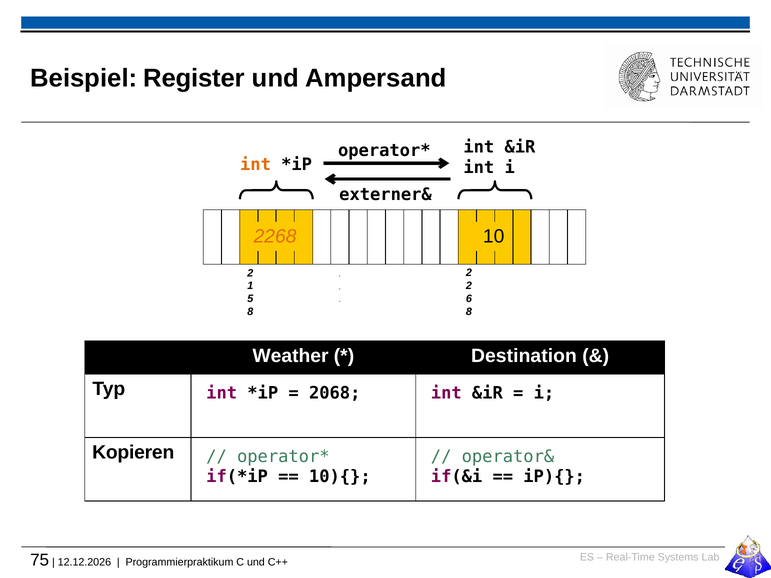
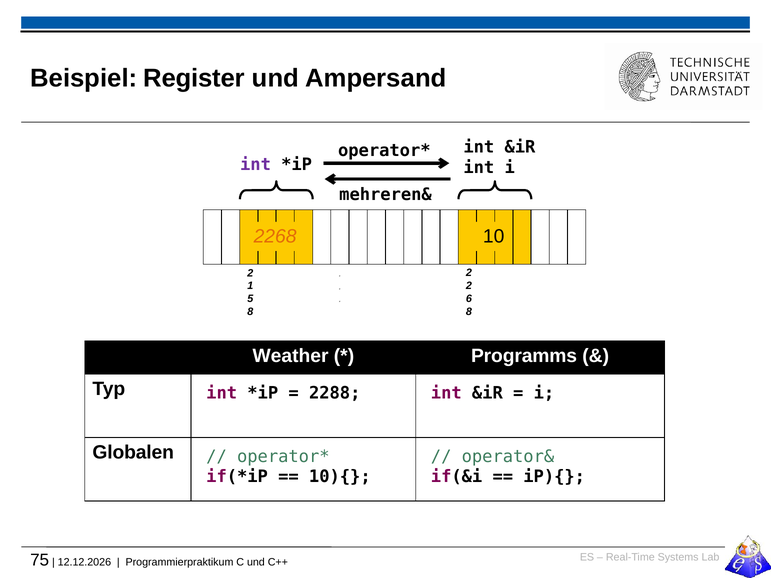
int at (256, 165) colour: orange -> purple
externer&: externer& -> mehreren&
Destination: Destination -> Programms
2068: 2068 -> 2288
Kopieren: Kopieren -> Globalen
